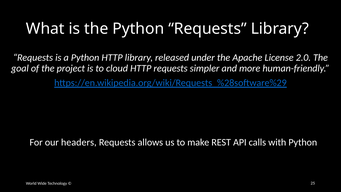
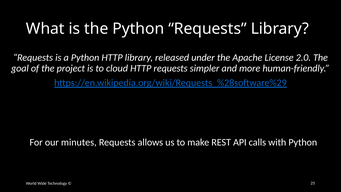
headers: headers -> minutes
